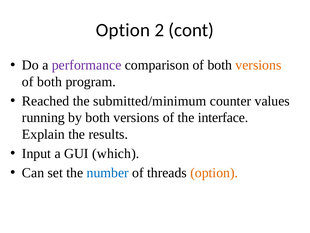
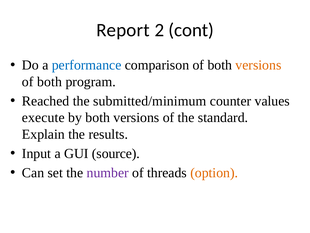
Option at (123, 30): Option -> Report
performance colour: purple -> blue
running: running -> execute
interface: interface -> standard
which: which -> source
number colour: blue -> purple
